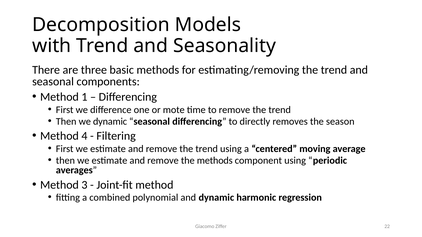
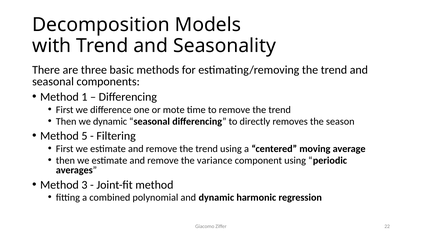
4: 4 -> 5
the methods: methods -> variance
